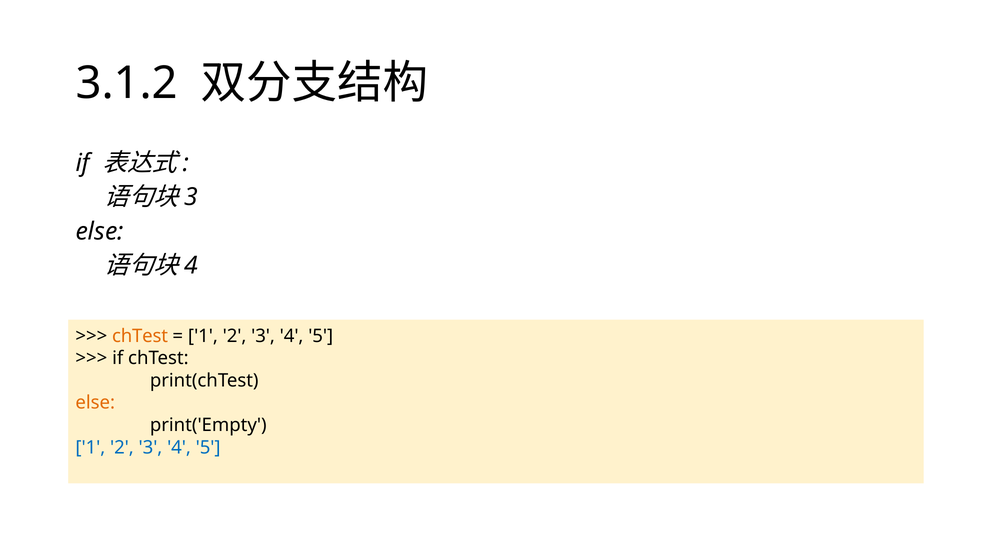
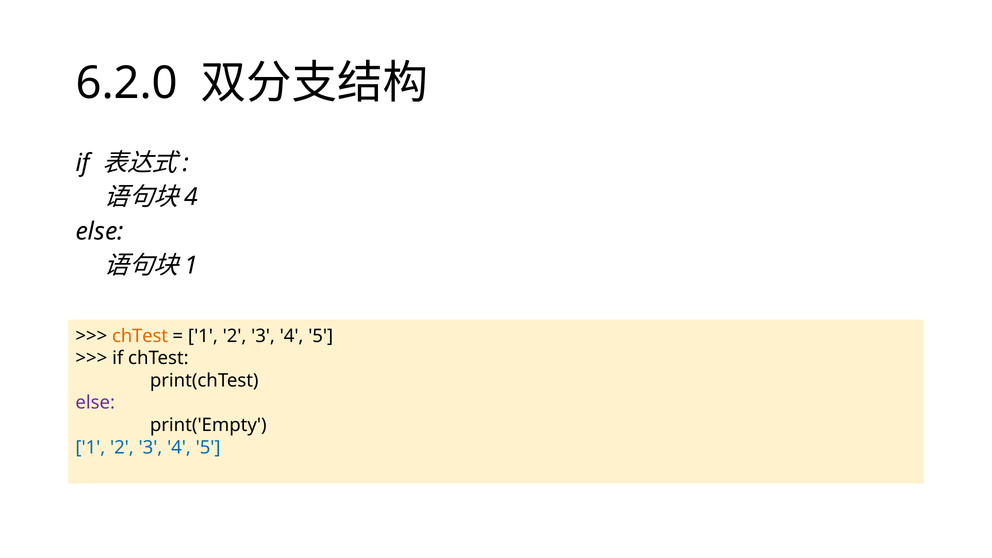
3.1.2: 3.1.2 -> 6.2.0
3 at (191, 197): 3 -> 4
4 at (191, 266): 4 -> 1
else at (95, 403) colour: orange -> purple
